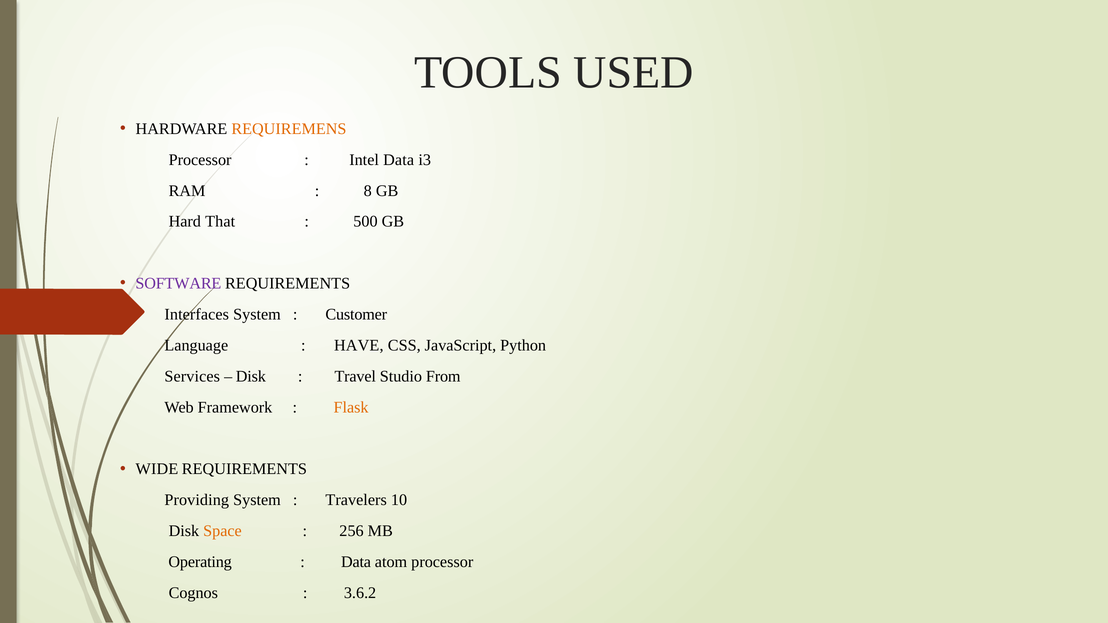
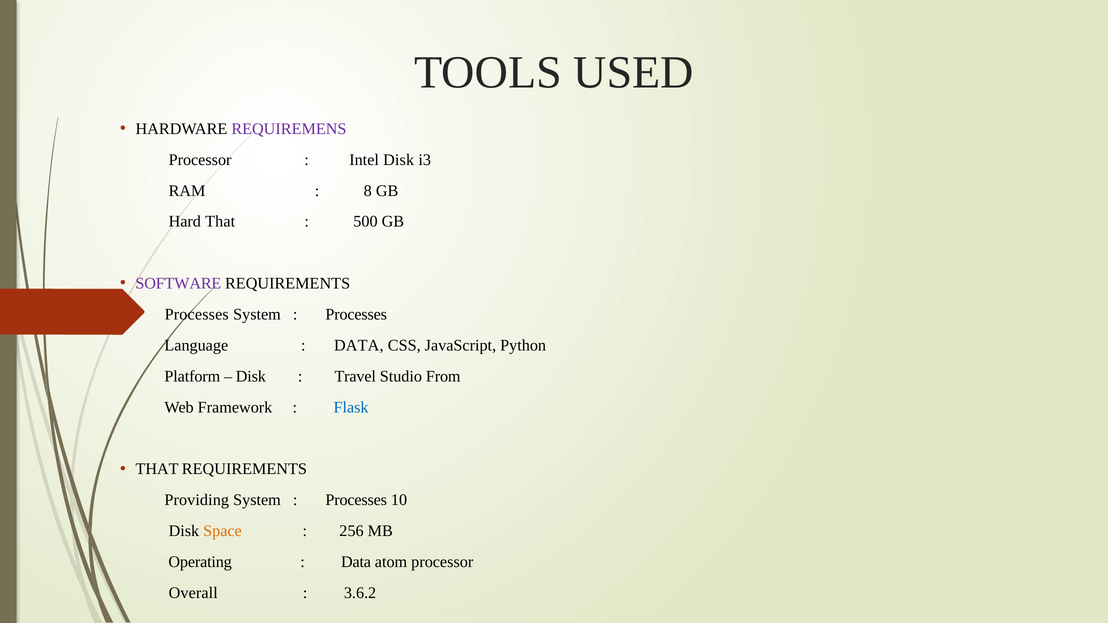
REQUIREMENS colour: orange -> purple
Intel Data: Data -> Disk
Interfaces at (197, 315): Interfaces -> Processes
Customer at (356, 315): Customer -> Processes
HAVE at (359, 346): HAVE -> DATA
Services: Services -> Platform
Flask colour: orange -> blue
WIDE at (157, 469): WIDE -> THAT
Travelers at (356, 500): Travelers -> Processes
Cognos: Cognos -> Overall
